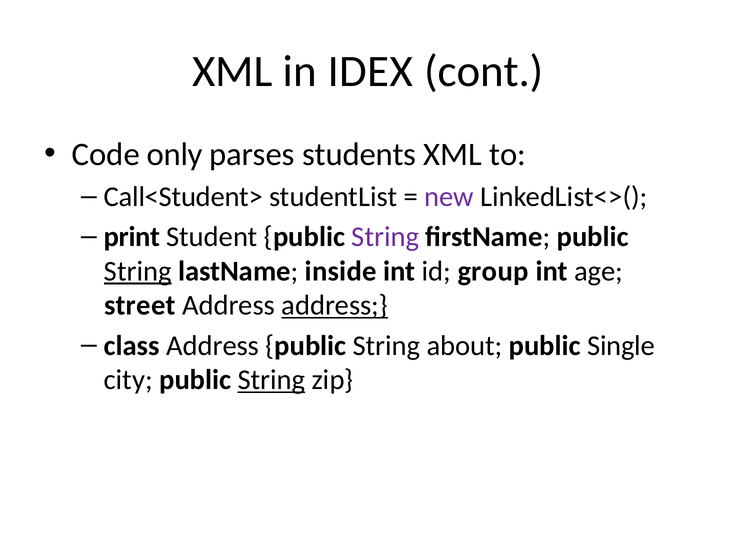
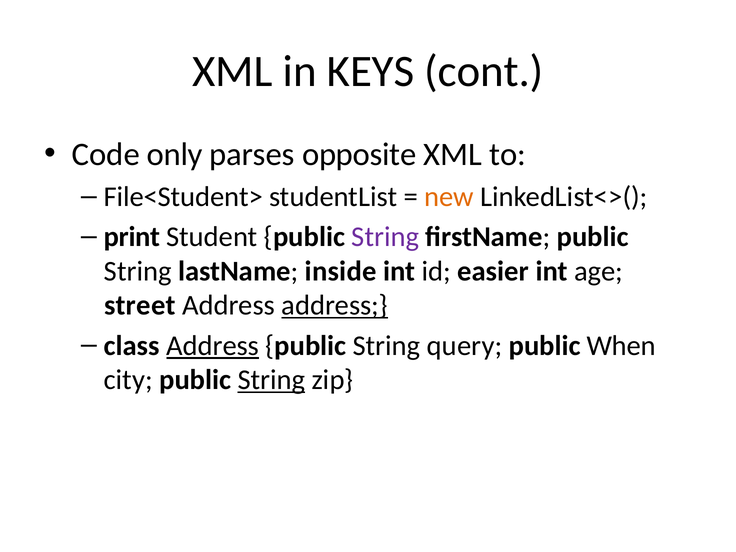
IDEX: IDEX -> KEYS
students: students -> opposite
Call<Student>: Call<Student> -> File<Student>
new colour: purple -> orange
String at (138, 271) underline: present -> none
group: group -> easier
Address at (213, 346) underline: none -> present
about: about -> query
Single: Single -> When
